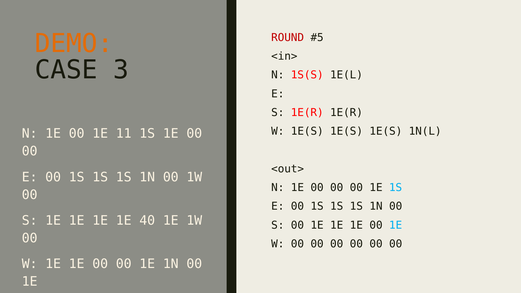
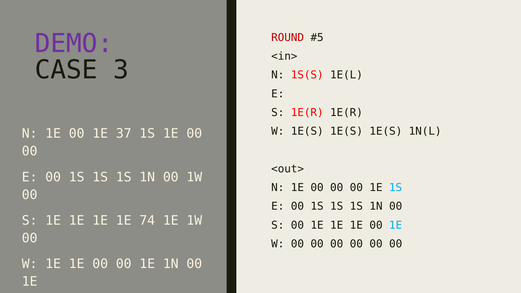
DEMO colour: orange -> purple
11: 11 -> 37
40: 40 -> 74
